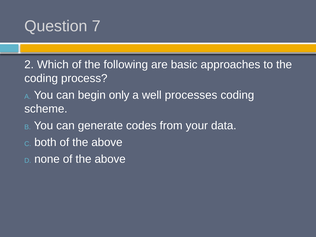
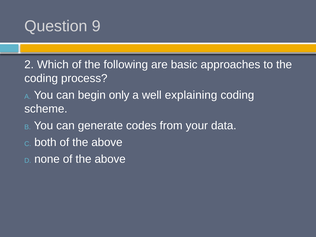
7: 7 -> 9
processes: processes -> explaining
